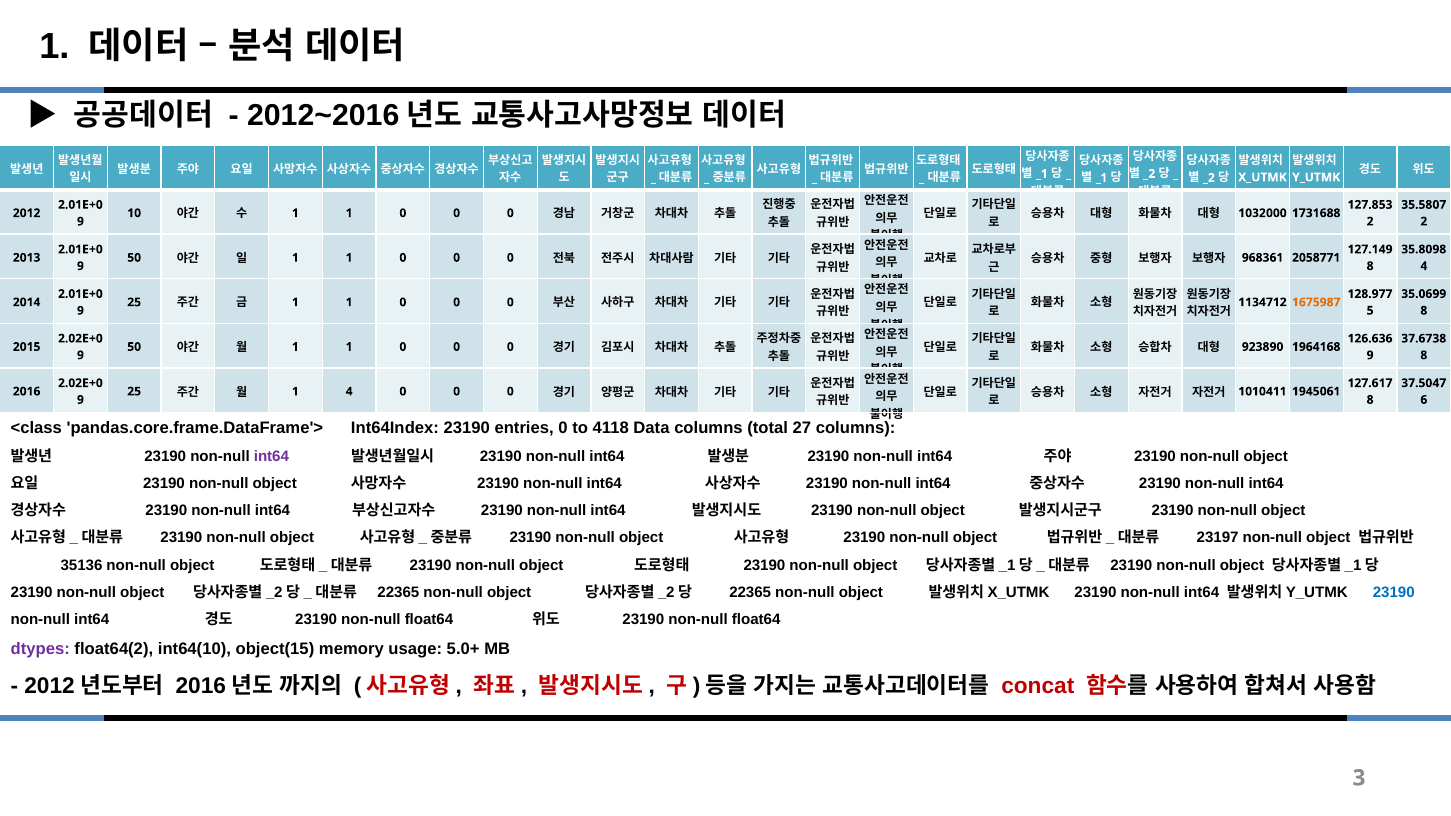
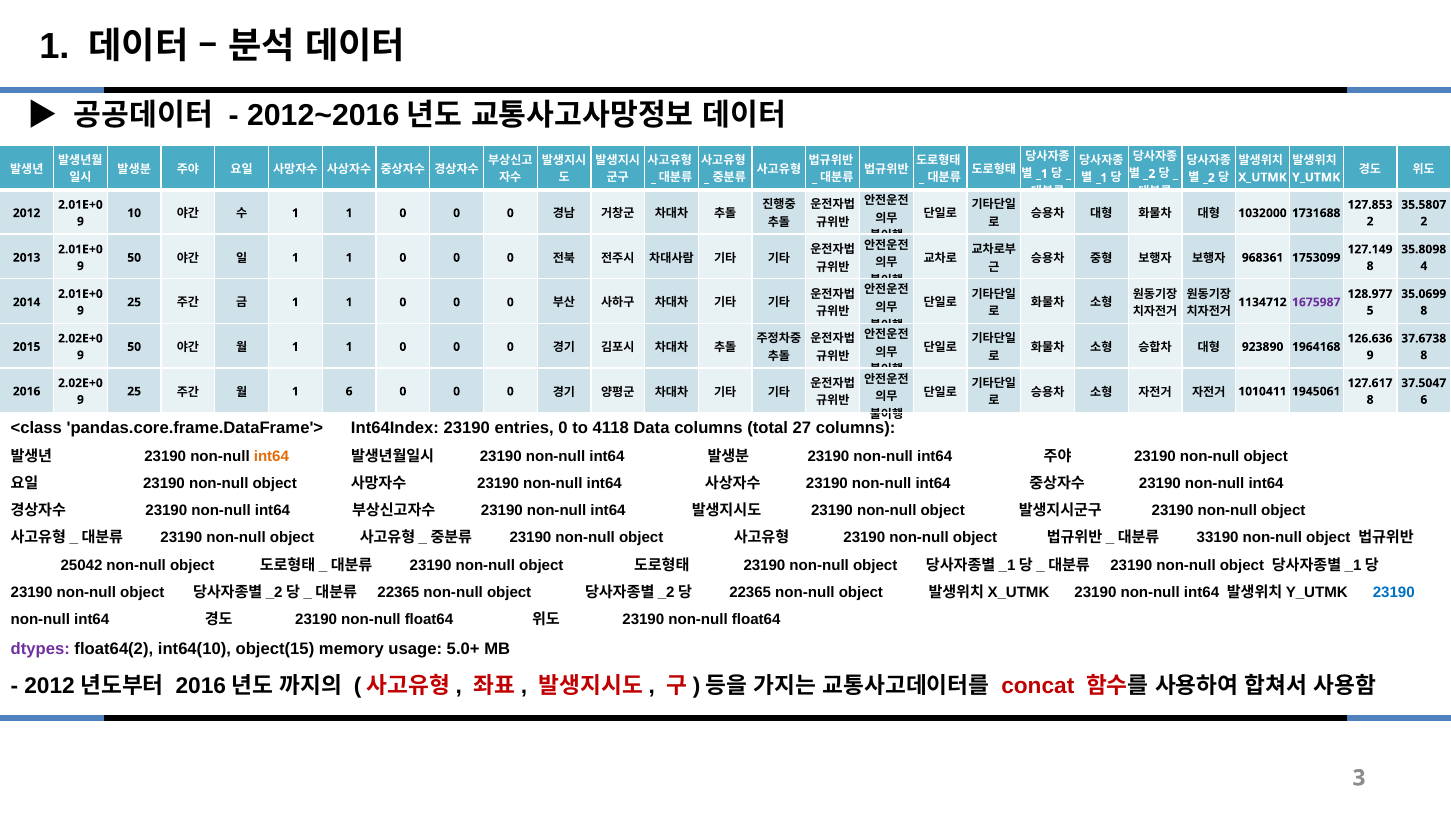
2058771: 2058771 -> 1753099
1675987 colour: orange -> purple
1 4: 4 -> 6
int64 at (271, 456) colour: purple -> orange
23197: 23197 -> 33190
35136: 35136 -> 25042
